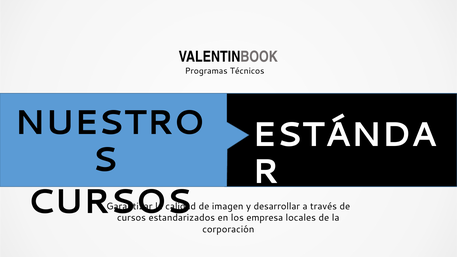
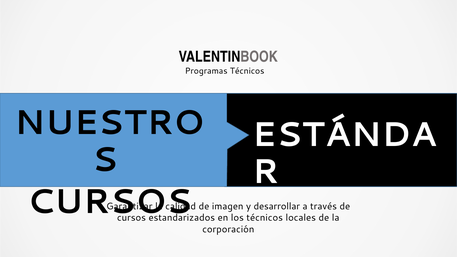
los empresa: empresa -> técnicos
